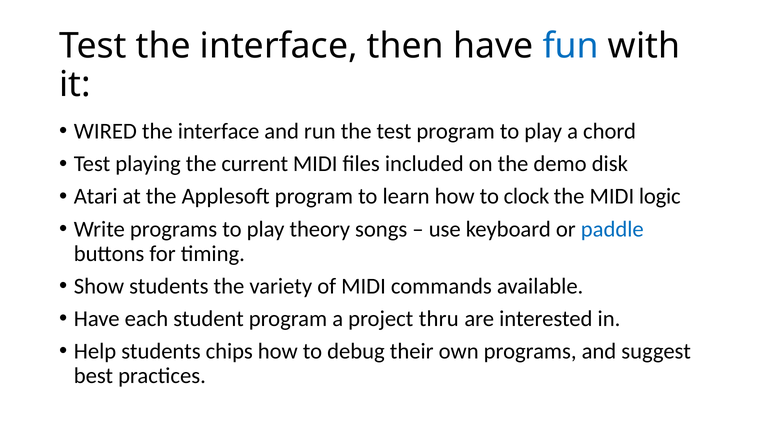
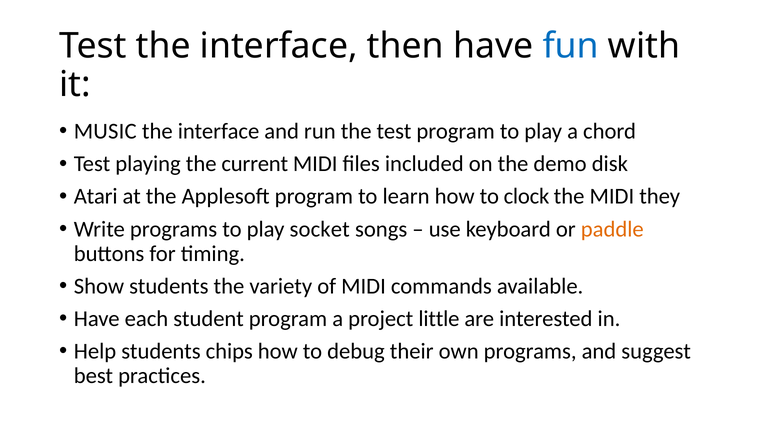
WIRED: WIRED -> MUSIC
logic: logic -> they
theory: theory -> socket
paddle colour: blue -> orange
thru: thru -> little
